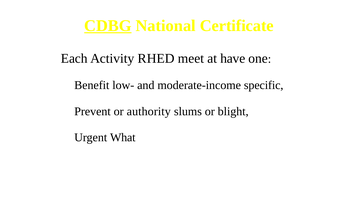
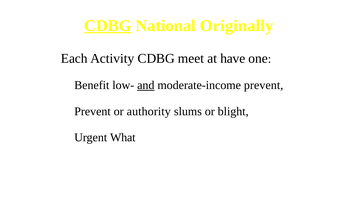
Certificate: Certificate -> Originally
Activity RHED: RHED -> CDBG
and underline: none -> present
moderate-income specific: specific -> prevent
